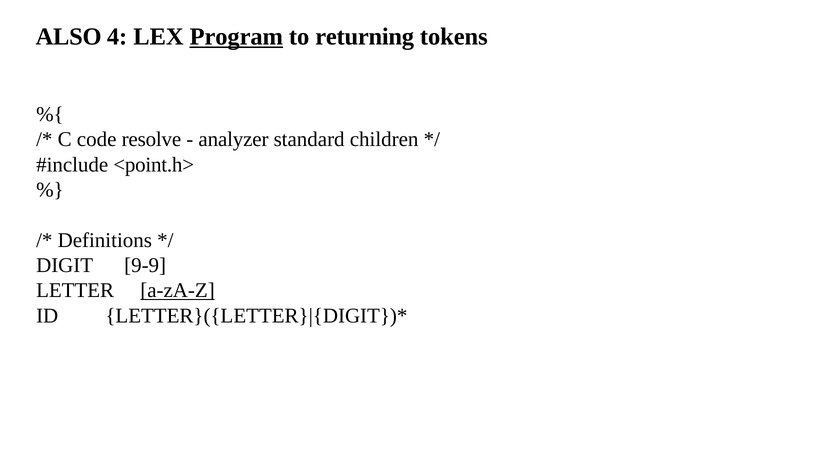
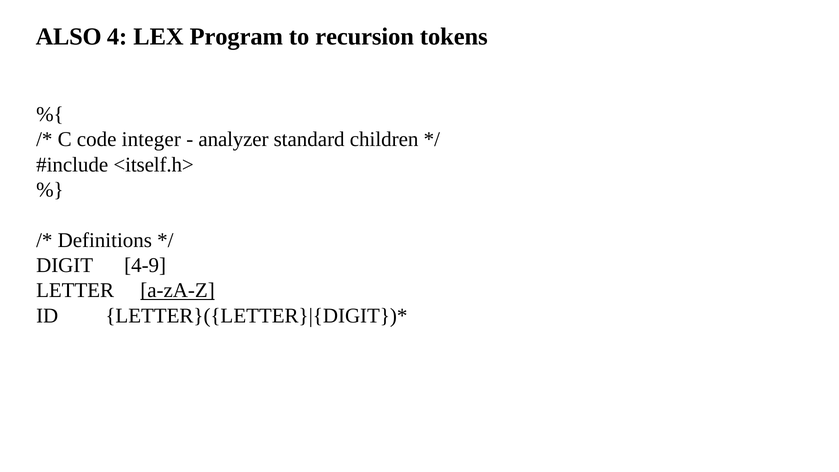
Program underline: present -> none
returning: returning -> recursion
resolve: resolve -> integer
<point.h>: <point.h> -> <itself.h>
9-9: 9-9 -> 4-9
